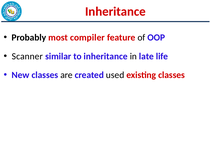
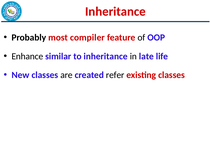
Scanner: Scanner -> Enhance
used: used -> refer
